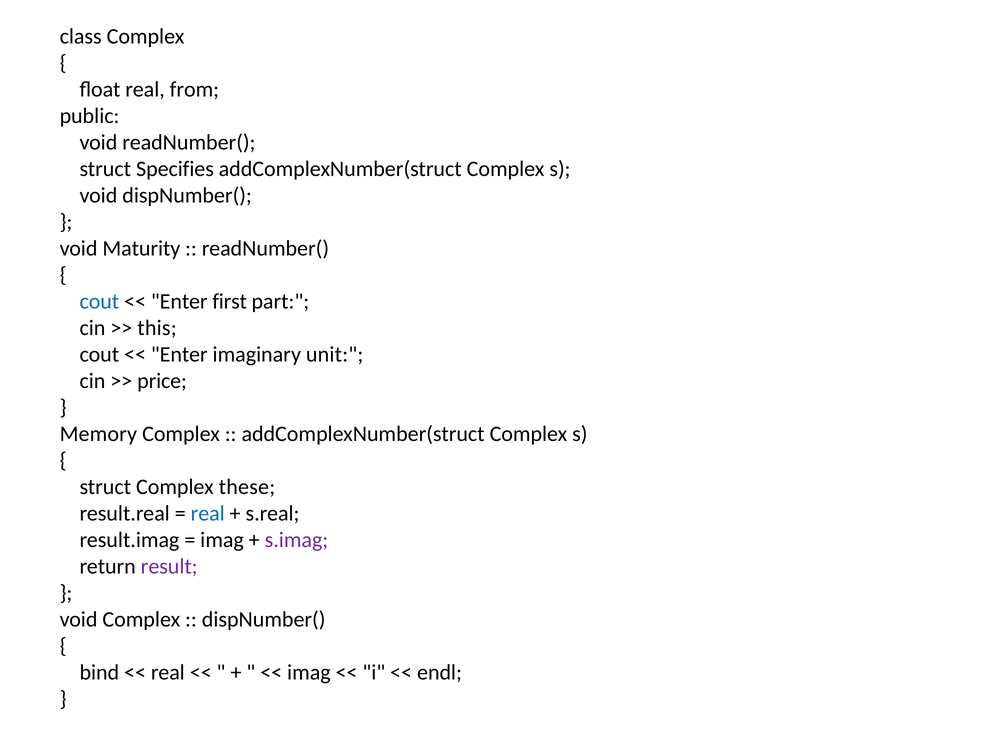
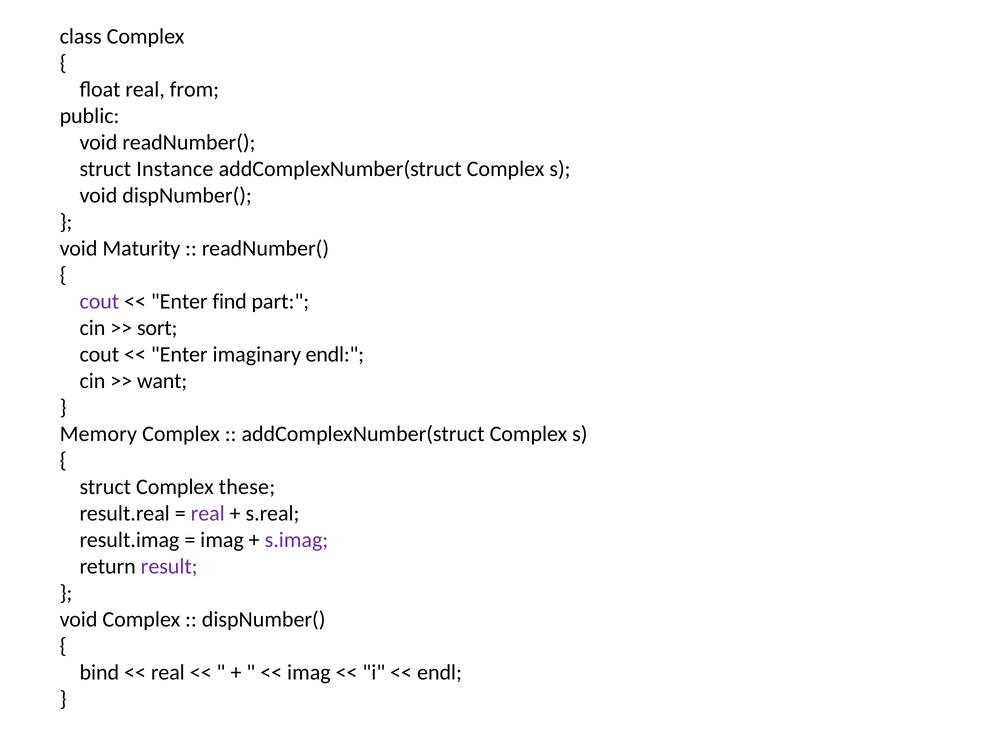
Specifies: Specifies -> Instance
cout at (99, 301) colour: blue -> purple
first: first -> find
this: this -> sort
imaginary unit: unit -> endl
price: price -> want
real at (208, 513) colour: blue -> purple
